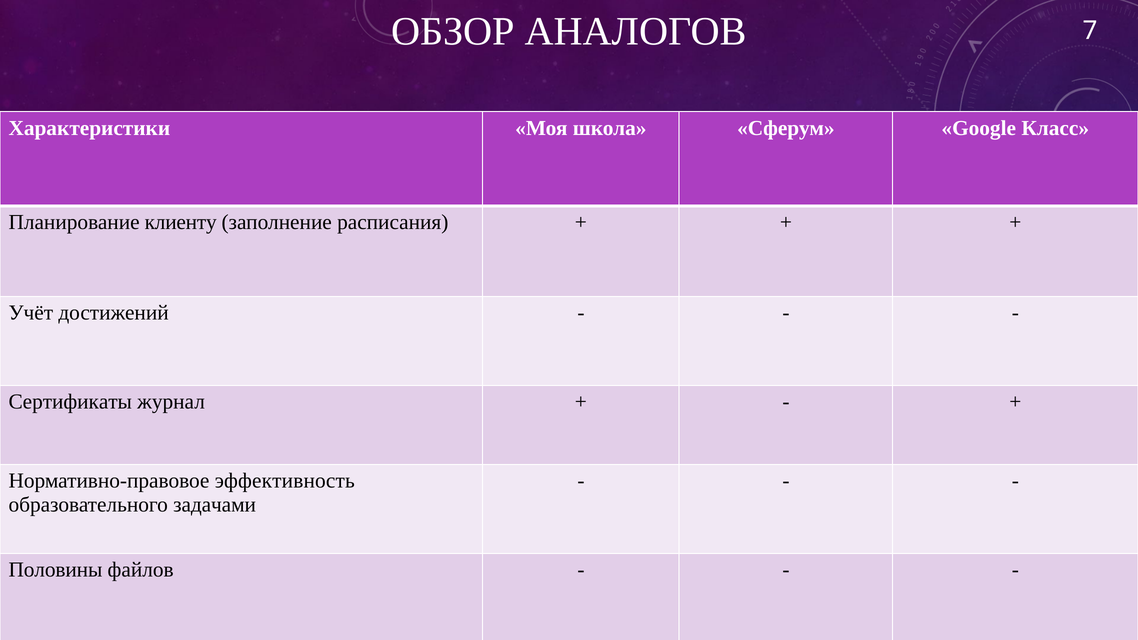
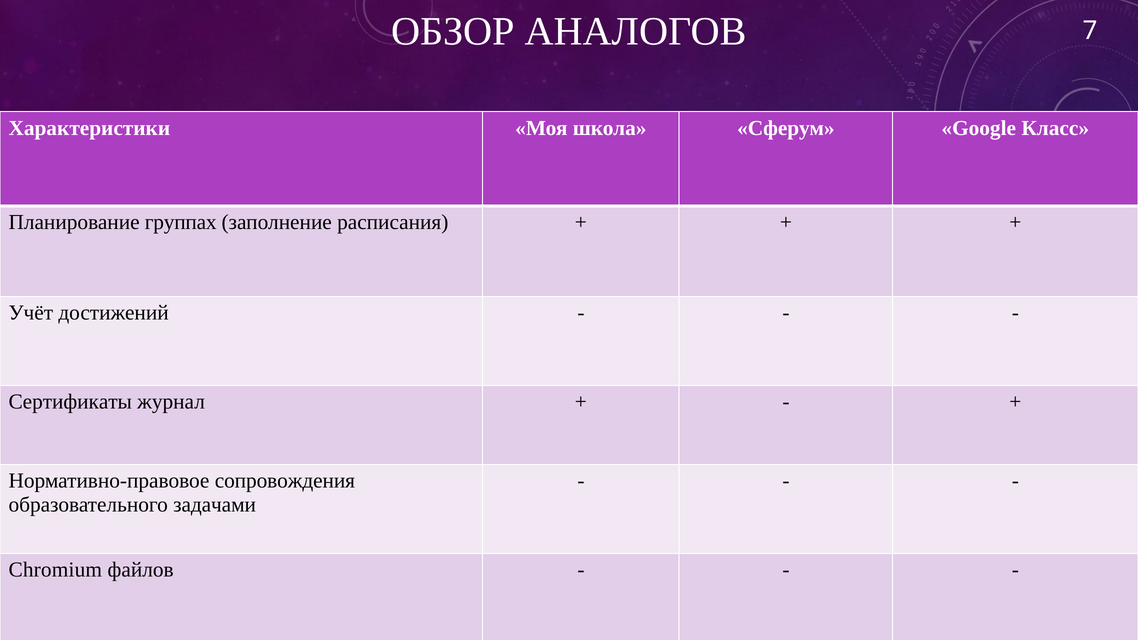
клиенту: клиенту -> группах
эффективность: эффективность -> сопровождения
Половины: Половины -> Chromium
